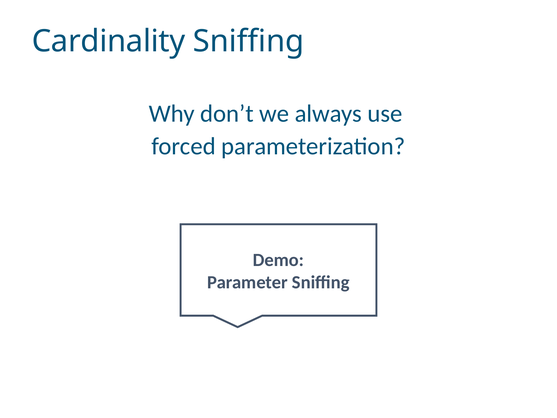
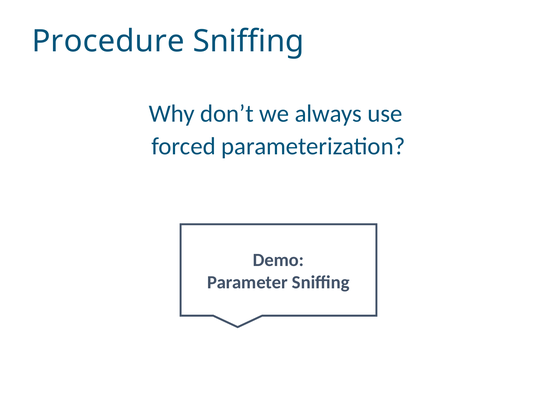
Cardinality: Cardinality -> Procedure
